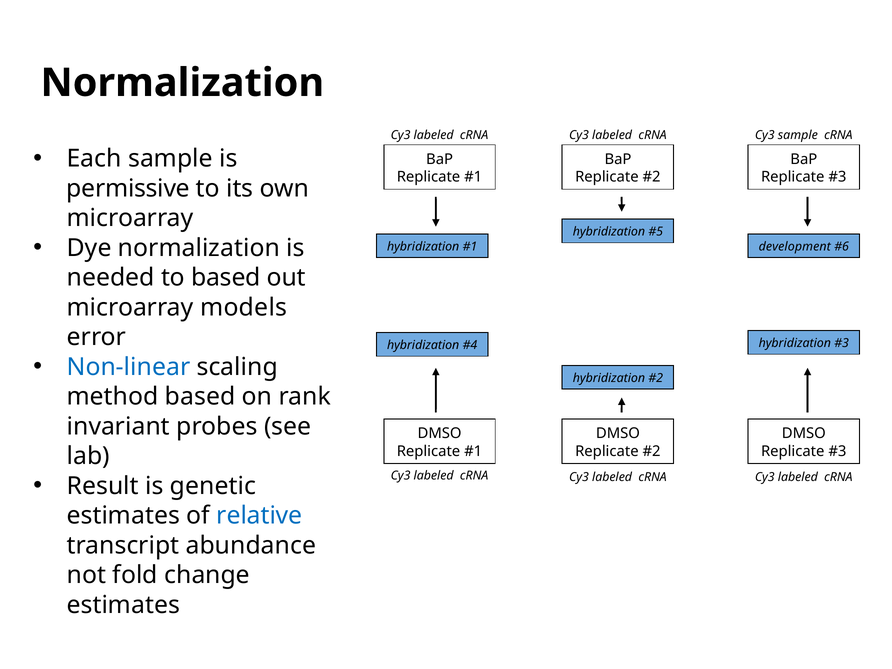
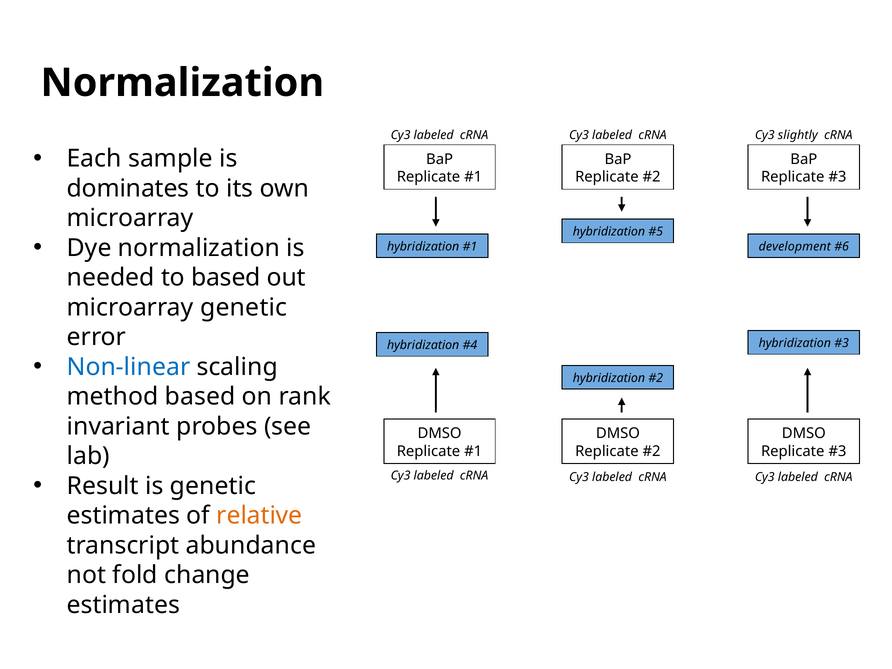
Cy3 sample: sample -> slightly
permissive: permissive -> dominates
microarray models: models -> genetic
relative colour: blue -> orange
